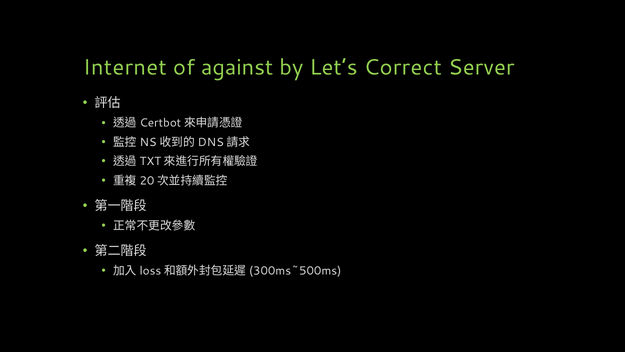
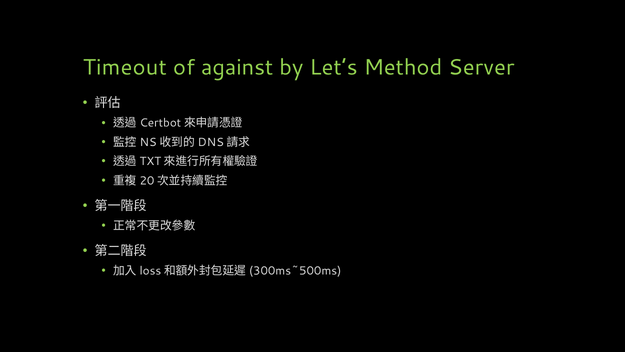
Internet: Internet -> Timeout
Correct: Correct -> Method
